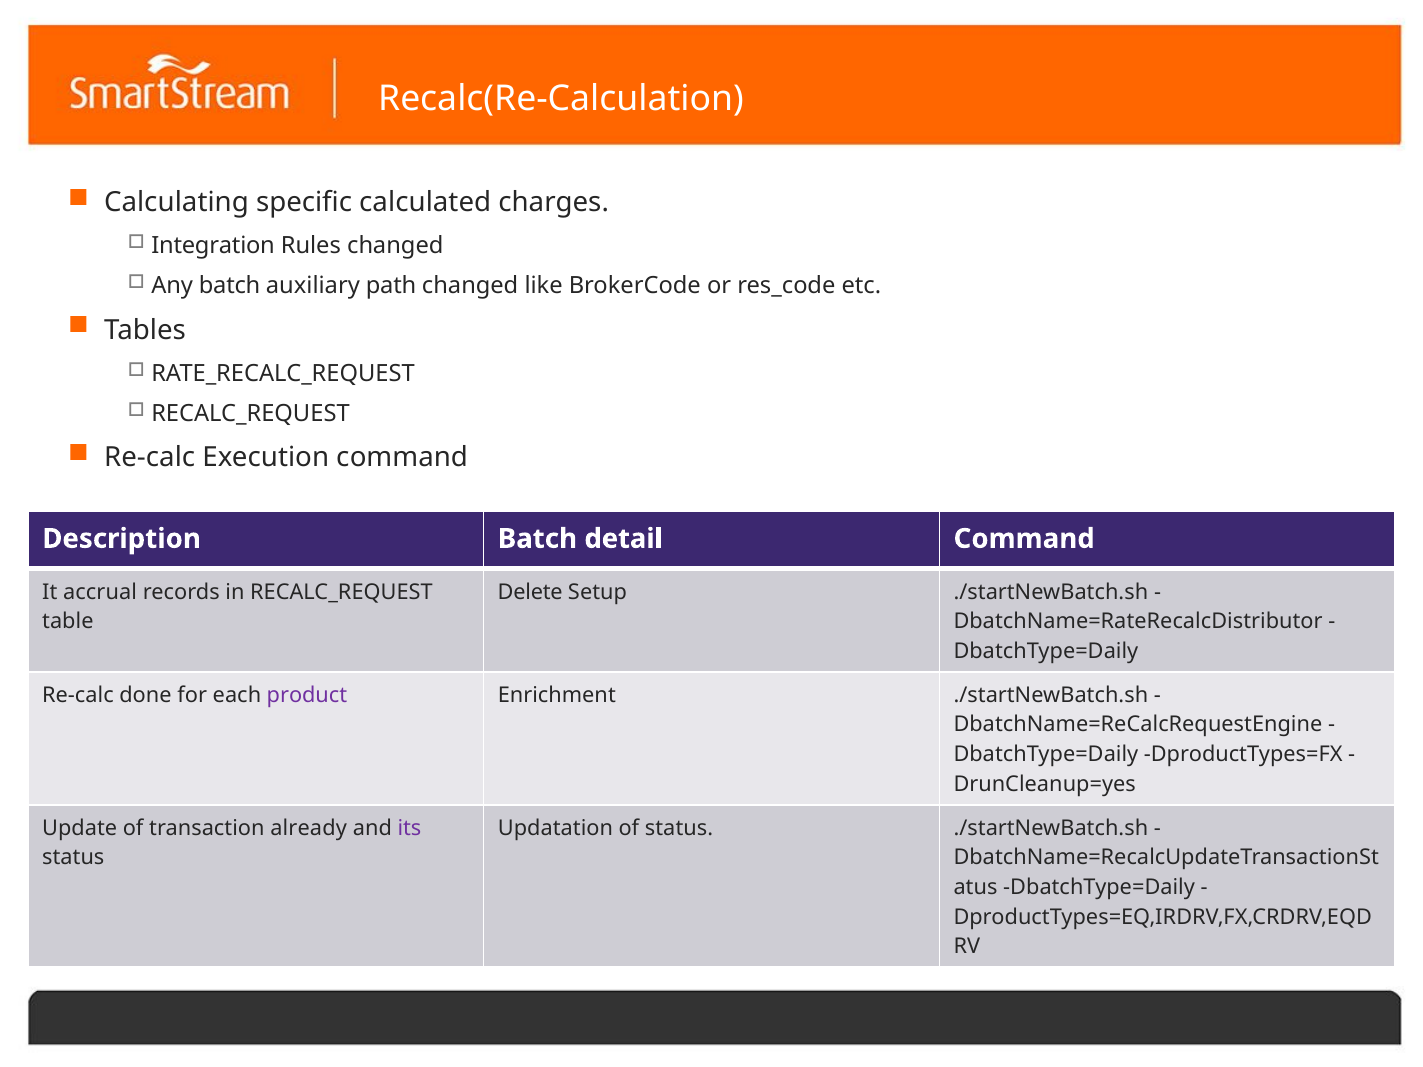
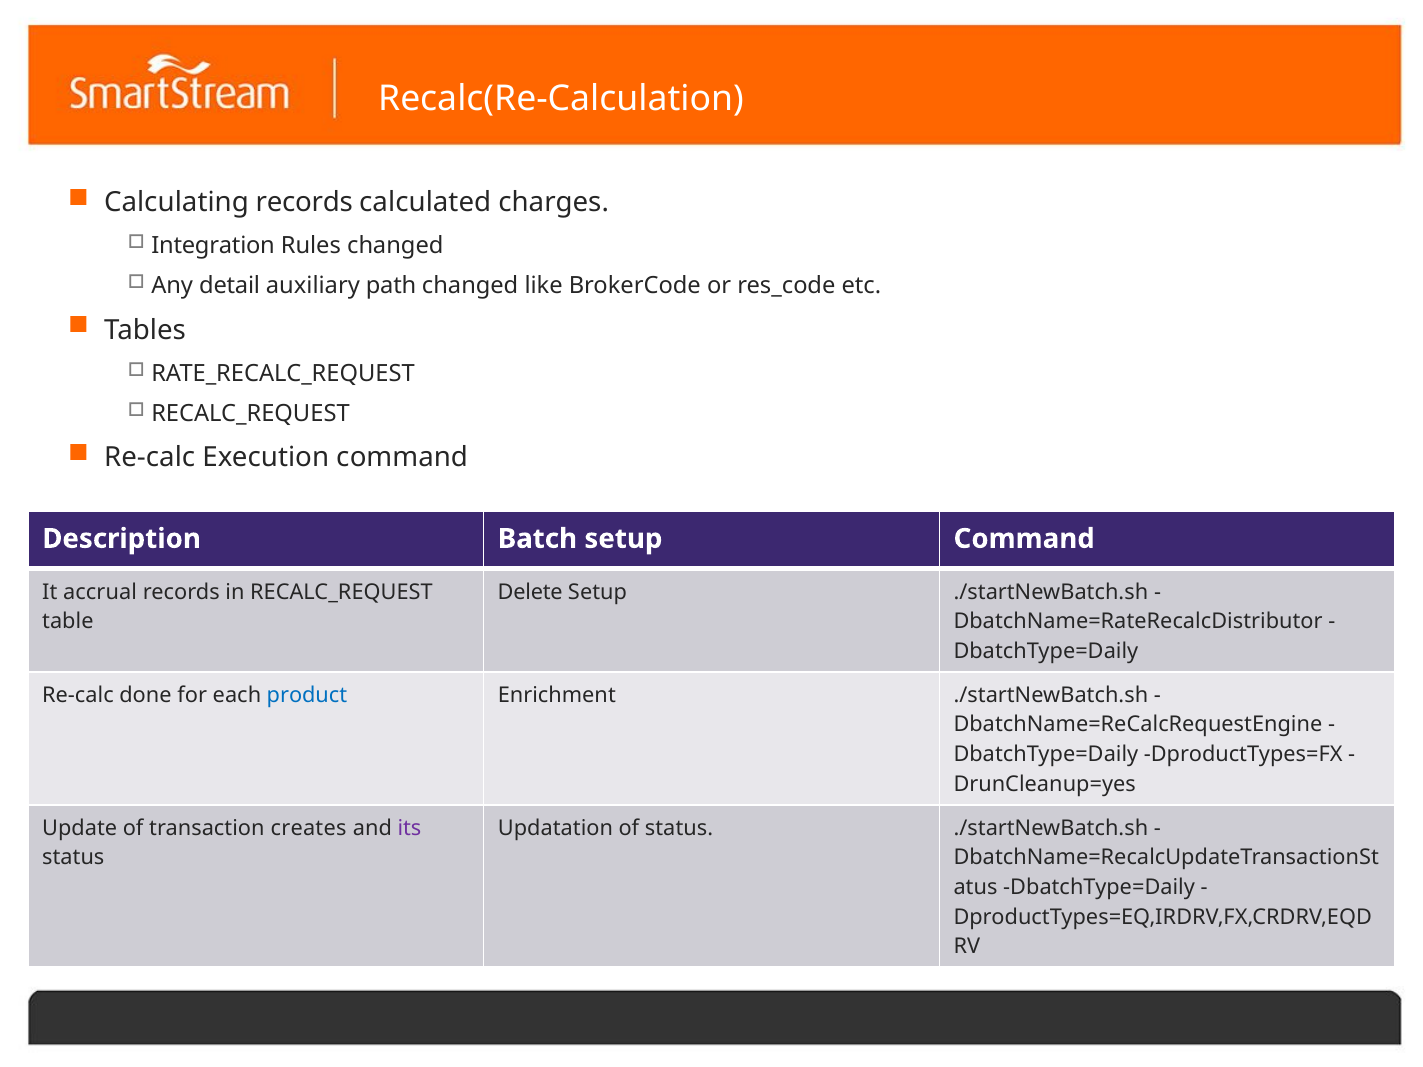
Calculating specific: specific -> records
Any batch: batch -> detail
Batch detail: detail -> setup
product colour: purple -> blue
already: already -> creates
